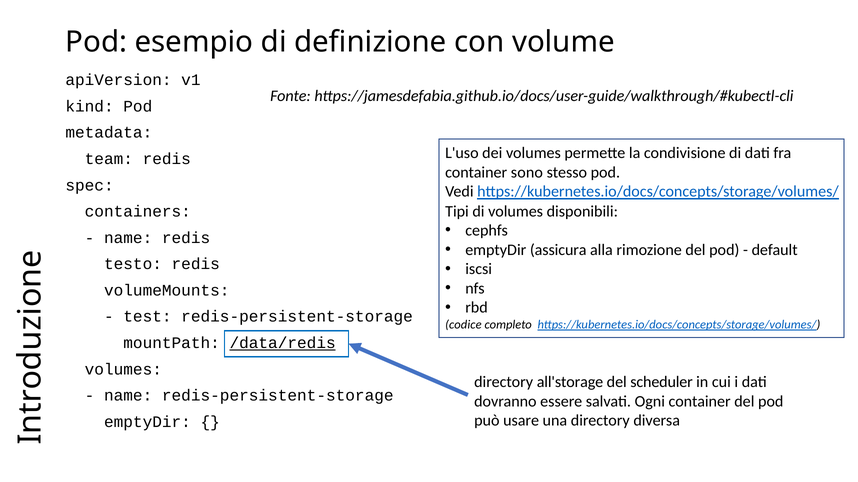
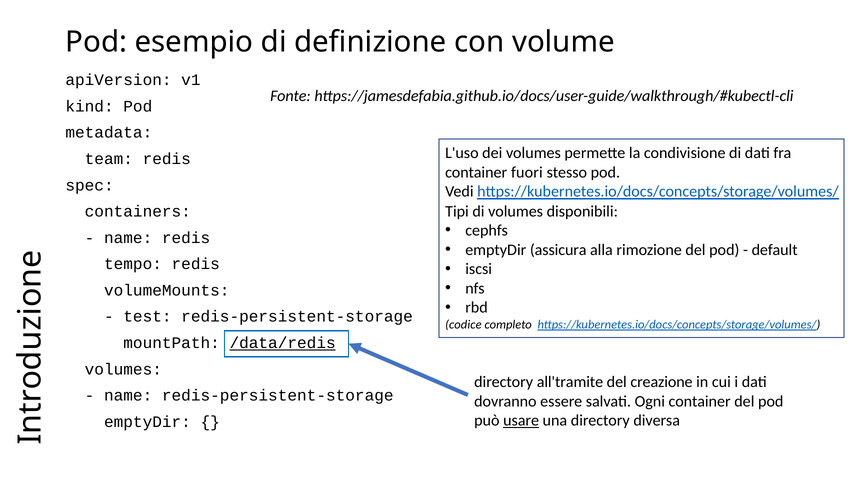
sono: sono -> fuori
testo: testo -> tempo
all'storage: all'storage -> all'tramite
scheduler: scheduler -> creazione
usare underline: none -> present
